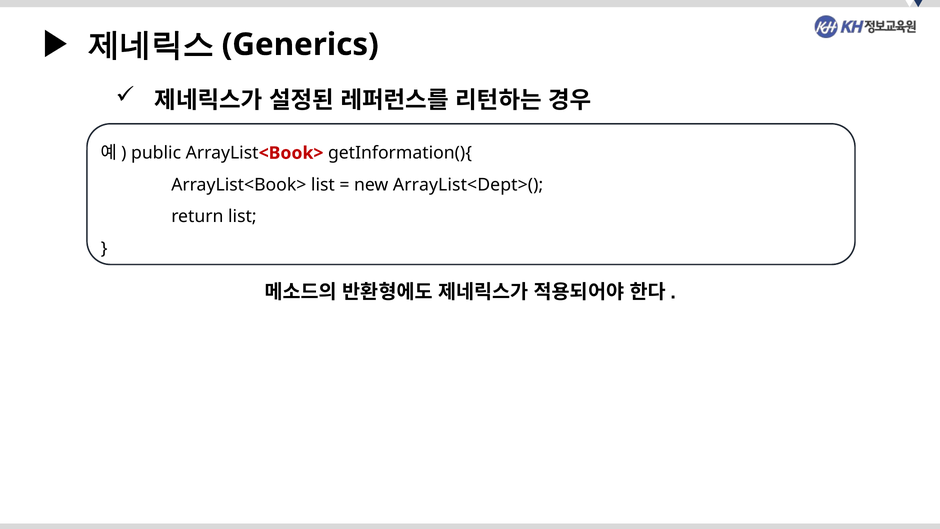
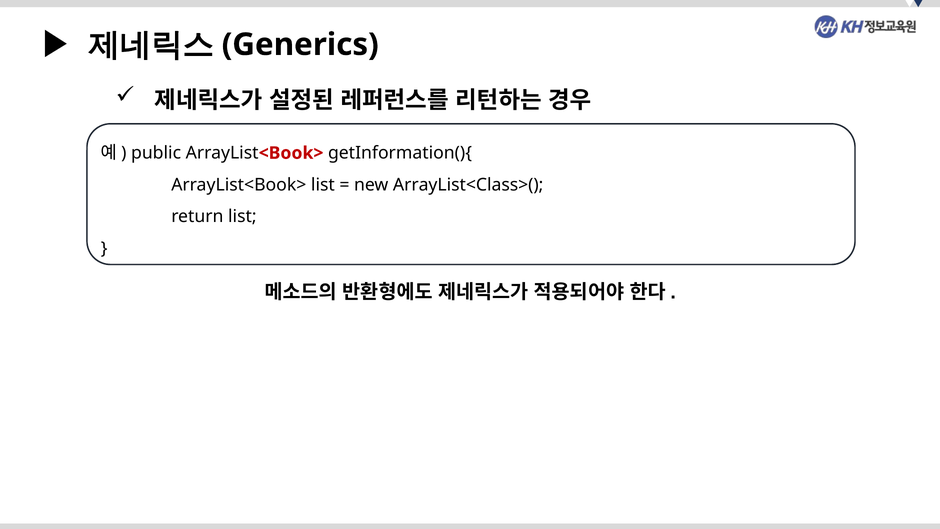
ArrayList<Dept>(: ArrayList<Dept>( -> ArrayList<Class>(
